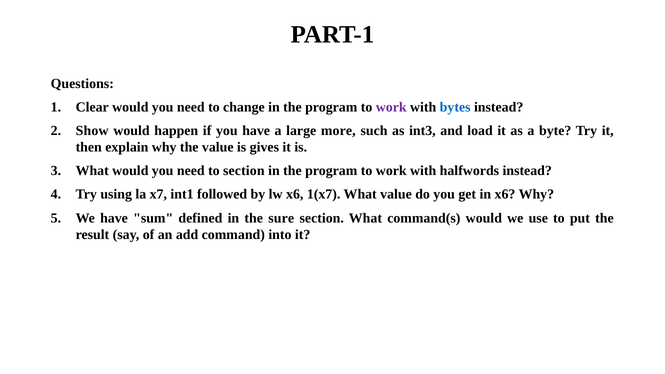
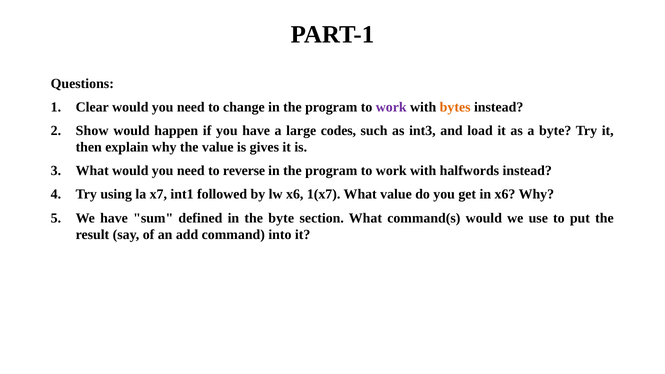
bytes colour: blue -> orange
more: more -> codes
to section: section -> reverse
the sure: sure -> byte
